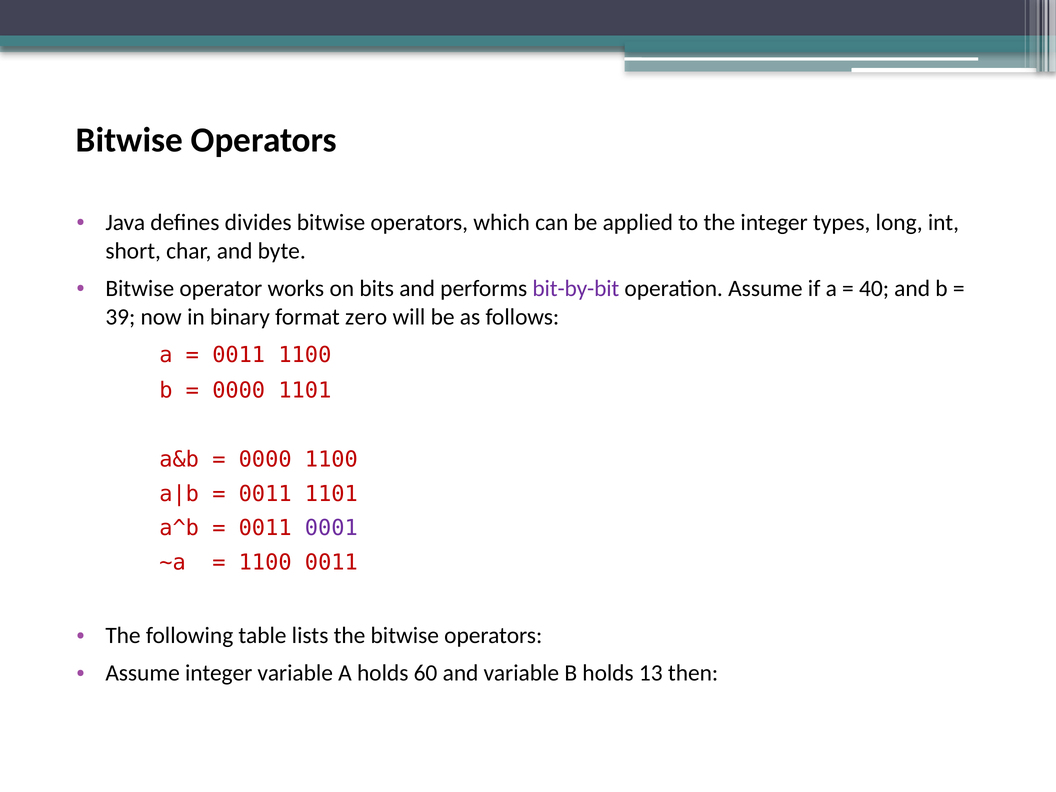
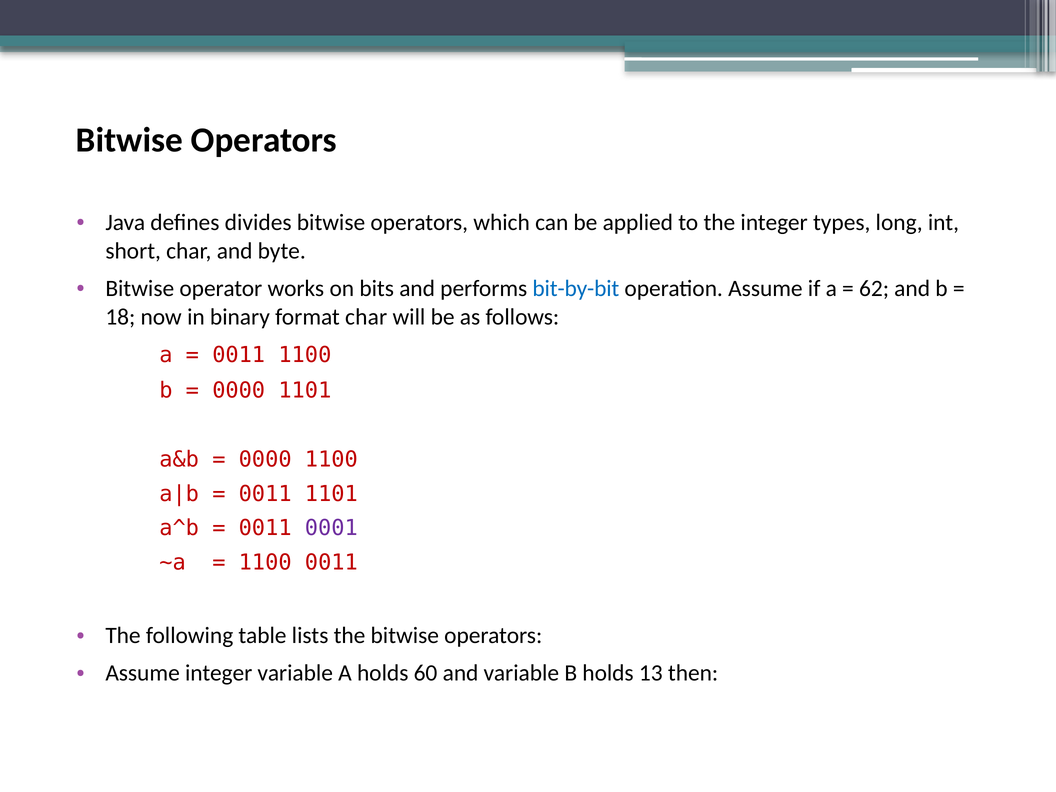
bit-by-bit colour: purple -> blue
40: 40 -> 62
39: 39 -> 18
format zero: zero -> char
